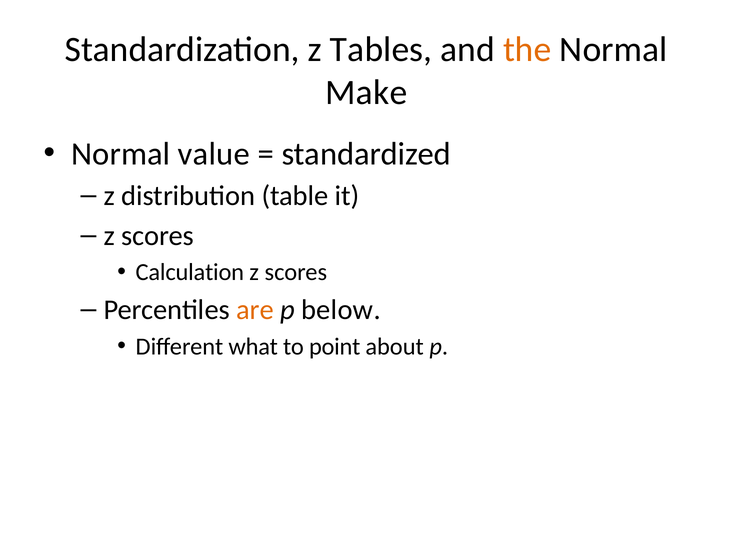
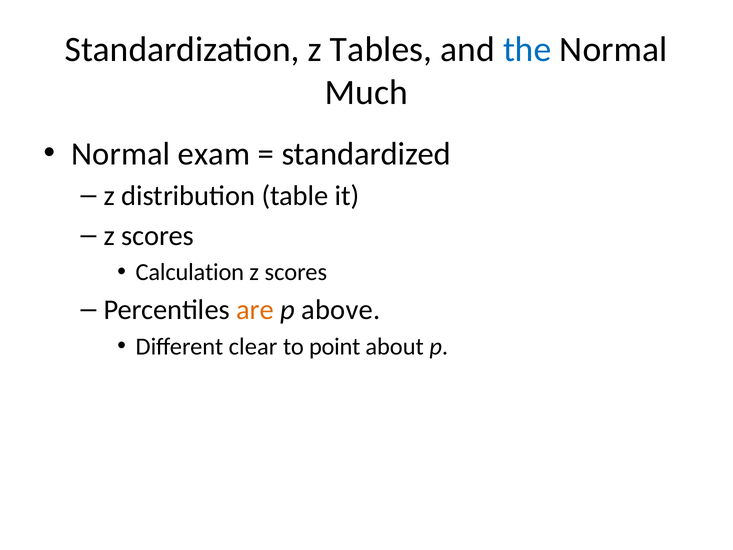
the colour: orange -> blue
Make: Make -> Much
value: value -> exam
below: below -> above
what: what -> clear
